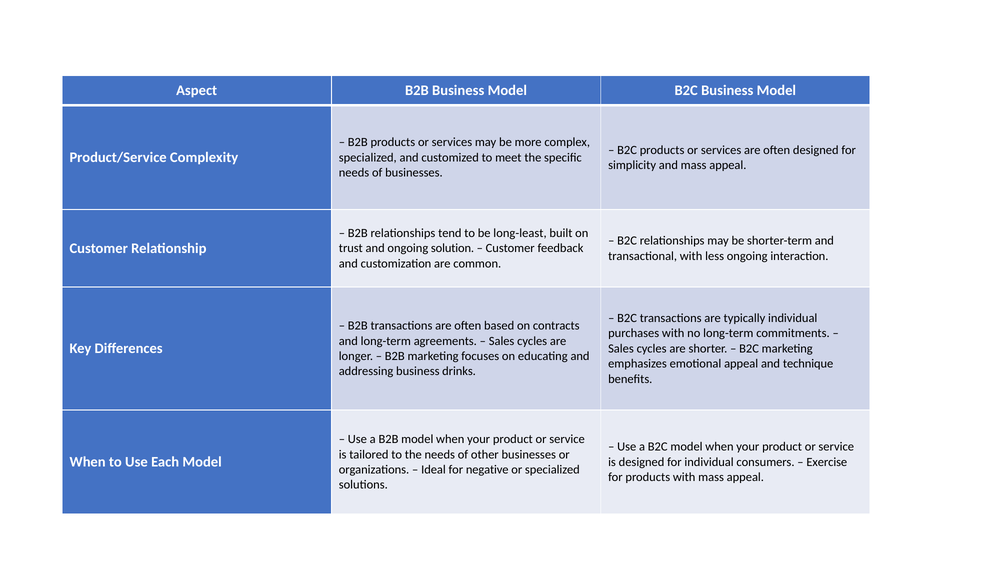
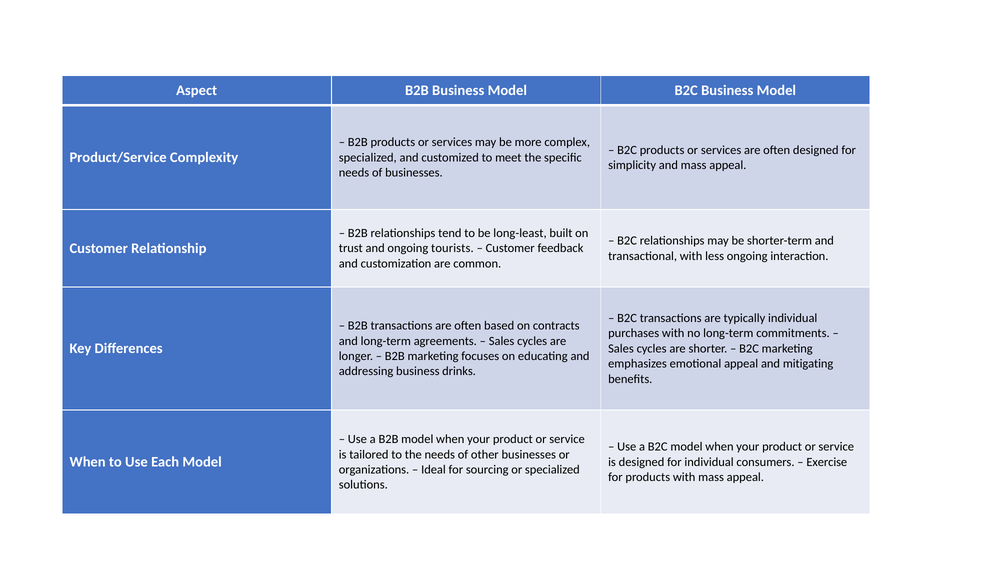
solution: solution -> tourists
technique: technique -> mitigating
negative: negative -> sourcing
